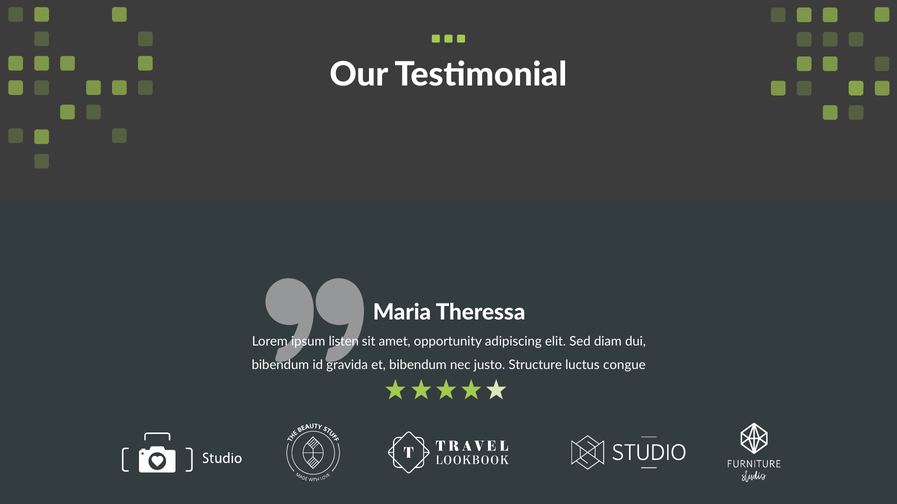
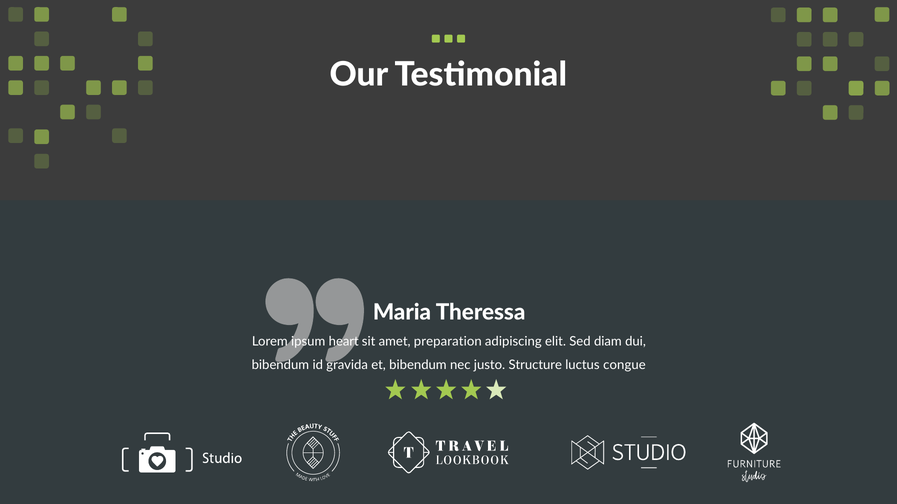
listen: listen -> heart
opportunity: opportunity -> preparation
